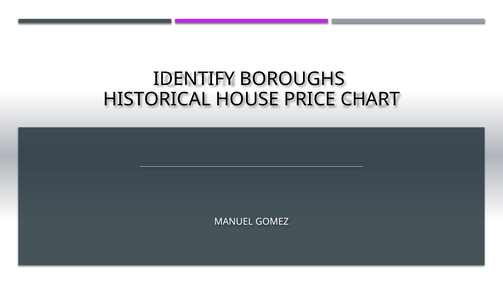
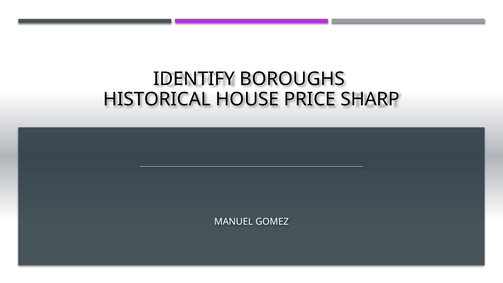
CHART: CHART -> SHARP
